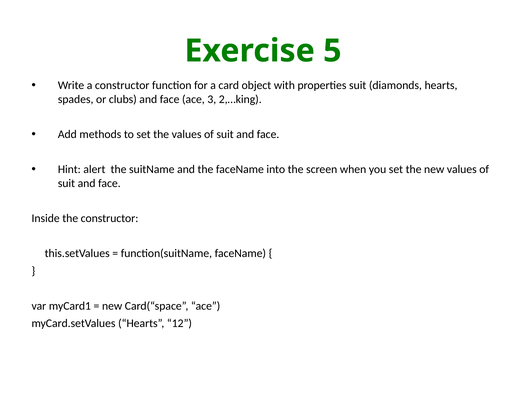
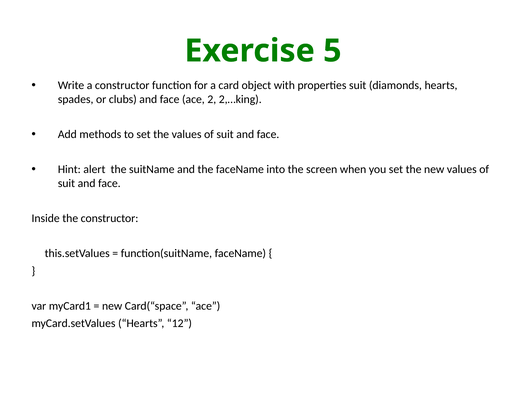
3: 3 -> 2
